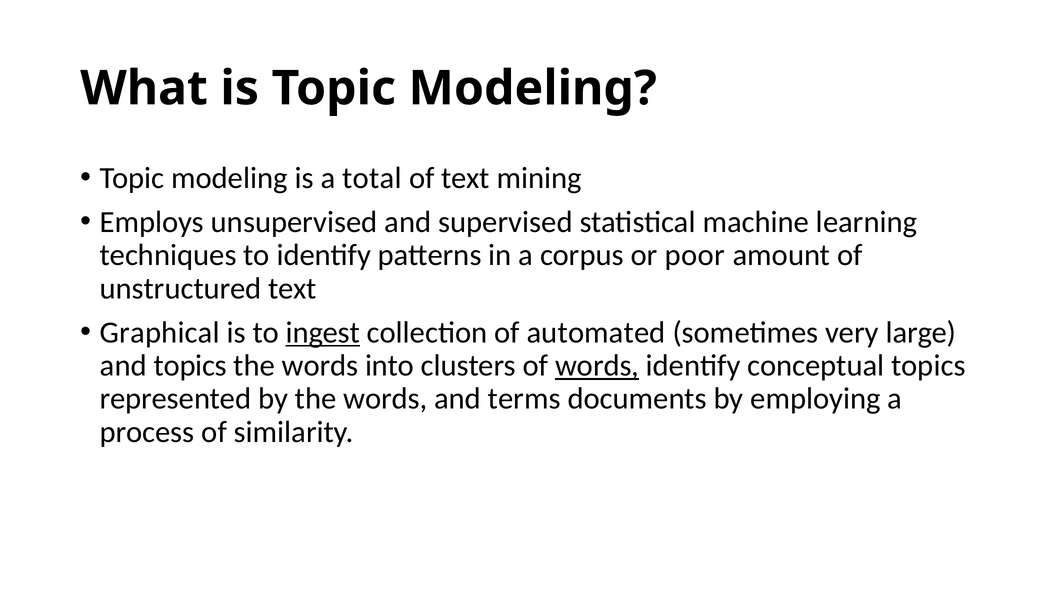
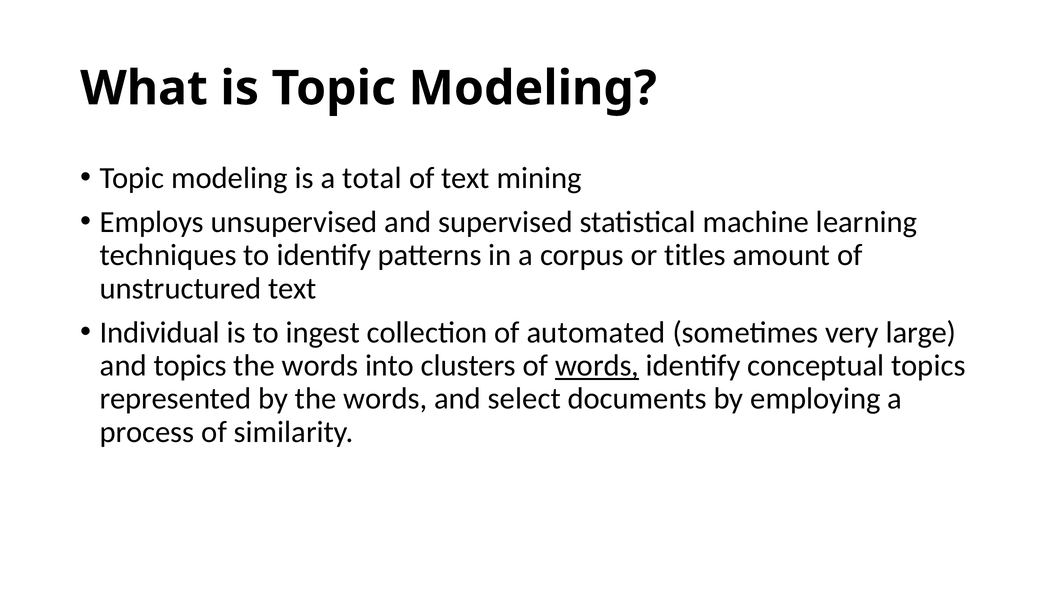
poor: poor -> titles
Graphical: Graphical -> Individual
ingest underline: present -> none
terms: terms -> select
